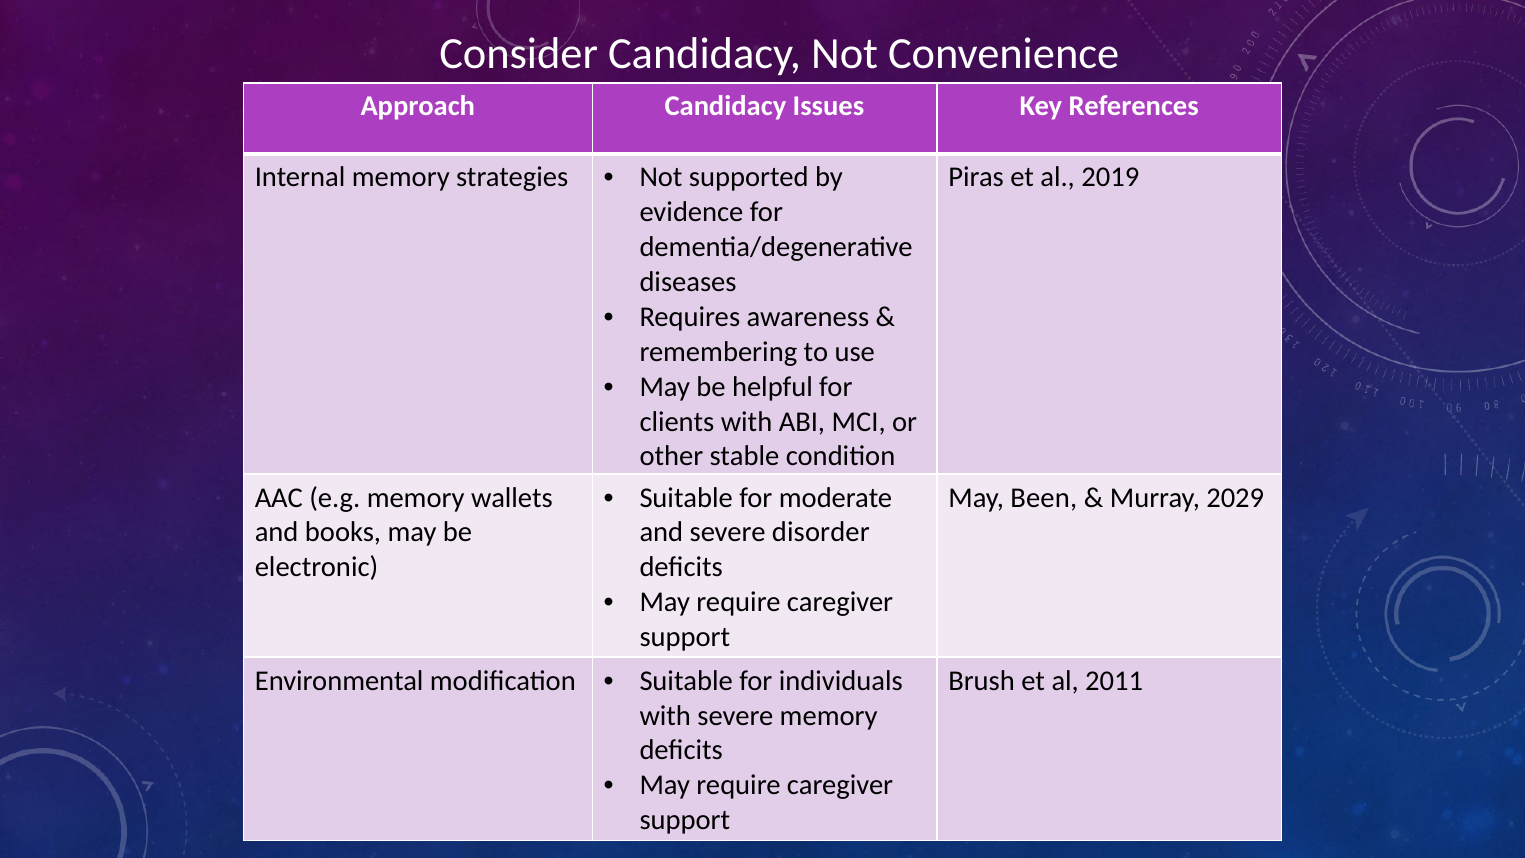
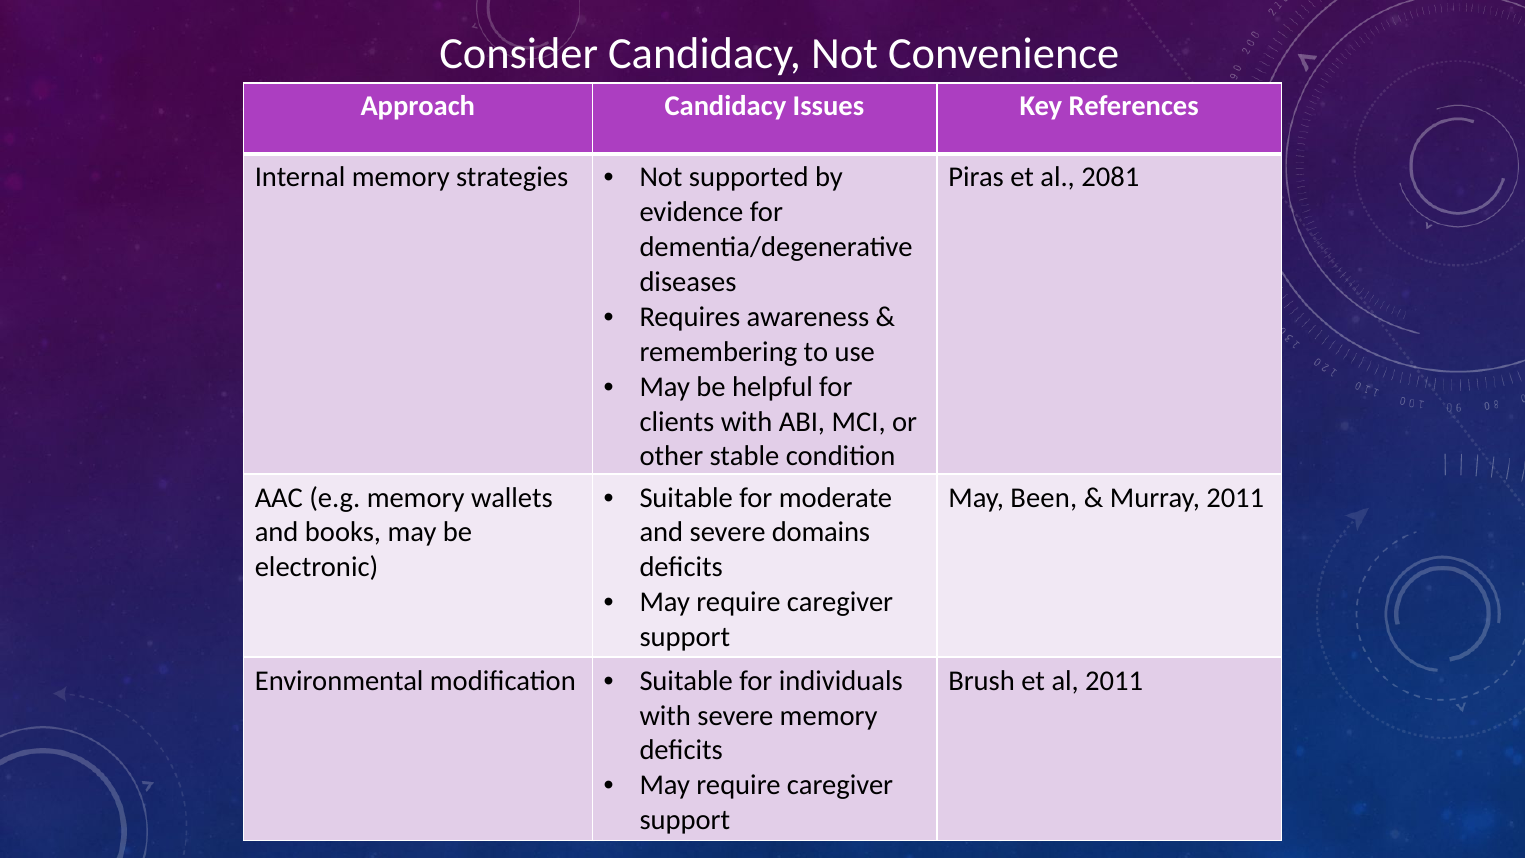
2019: 2019 -> 2081
Murray 2029: 2029 -> 2011
disorder: disorder -> domains
